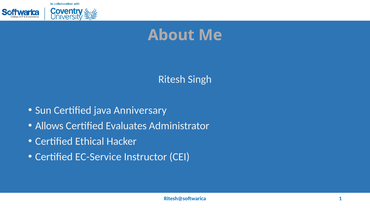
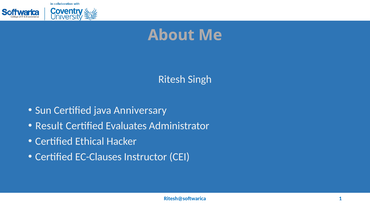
Allows: Allows -> Result
EC-Service: EC-Service -> EC-Clauses
